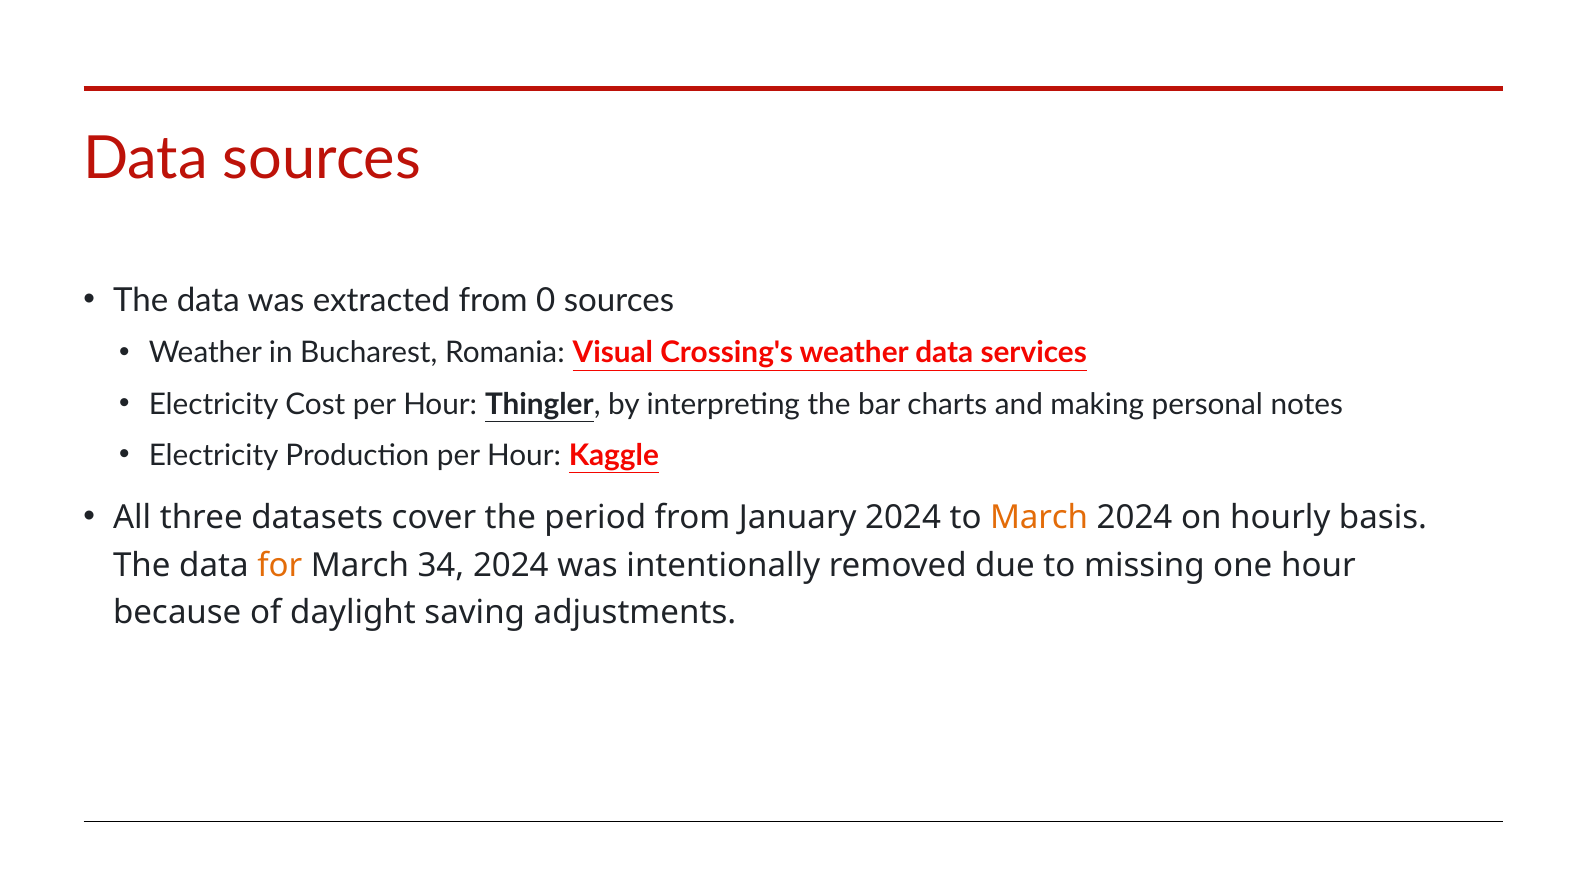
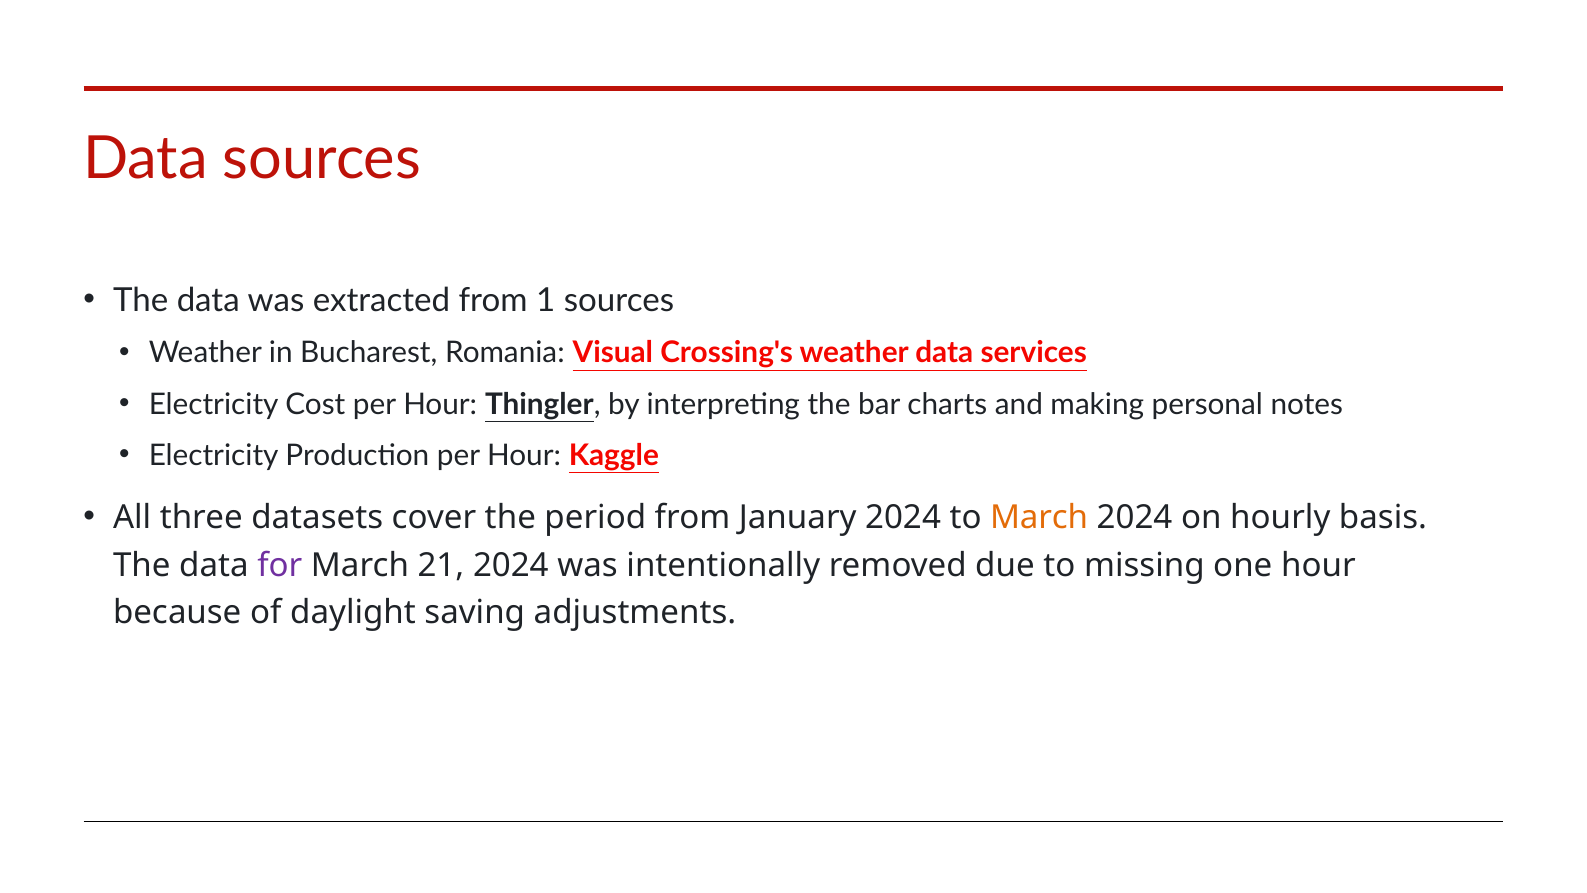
0: 0 -> 1
for colour: orange -> purple
34: 34 -> 21
